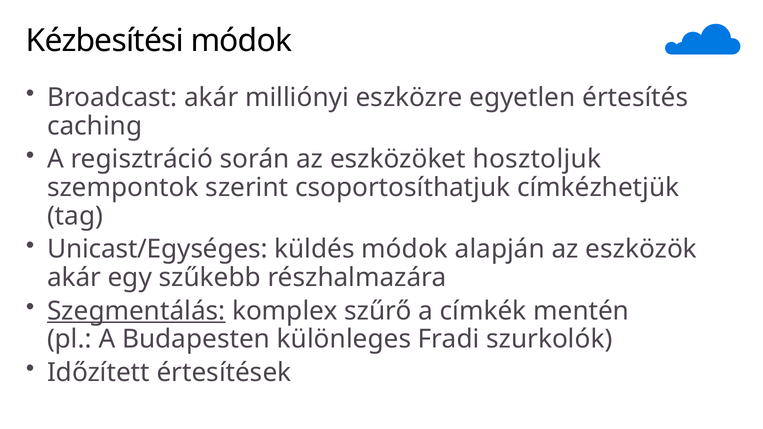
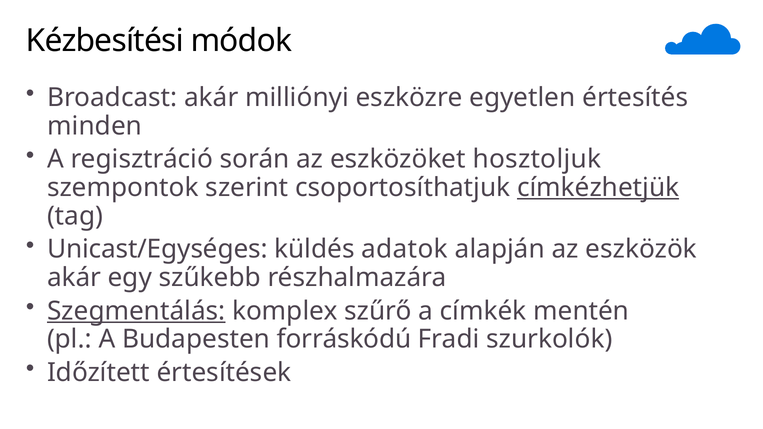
caching: caching -> minden
címkézhetjük underline: none -> present
küldés módok: módok -> adatok
különleges: különleges -> forráskódú
